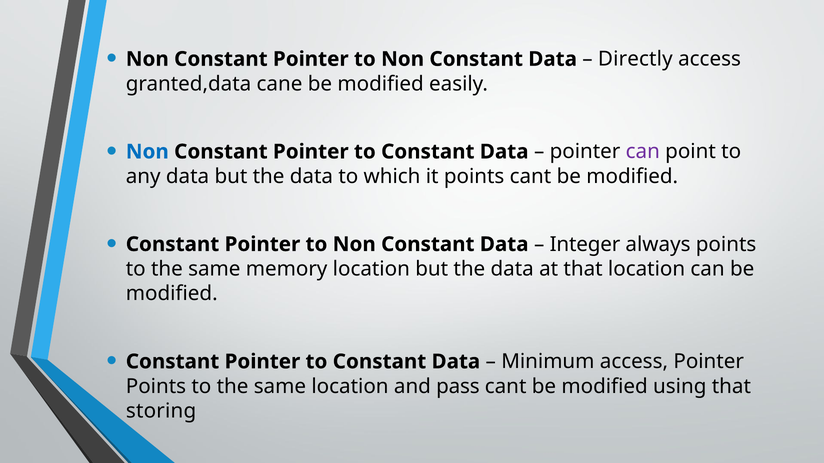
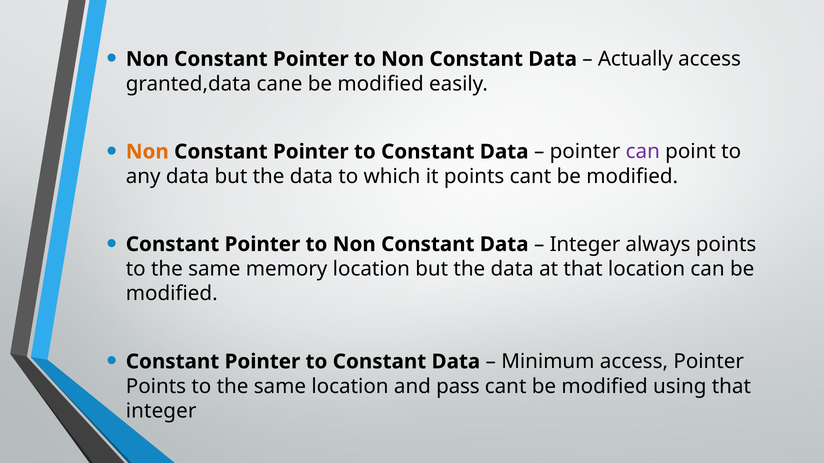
Directly: Directly -> Actually
Non at (147, 152) colour: blue -> orange
storing at (161, 411): storing -> integer
